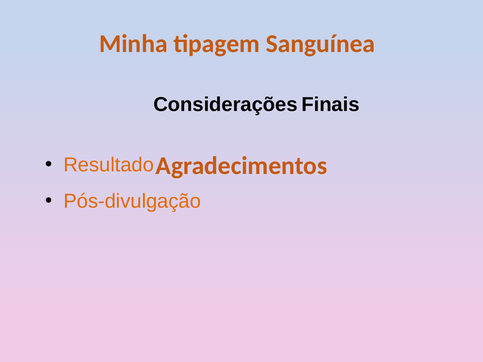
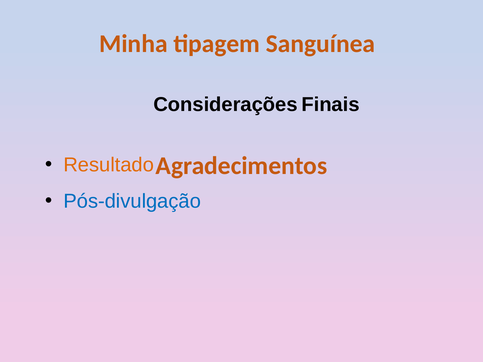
Pós-divulgação colour: orange -> blue
